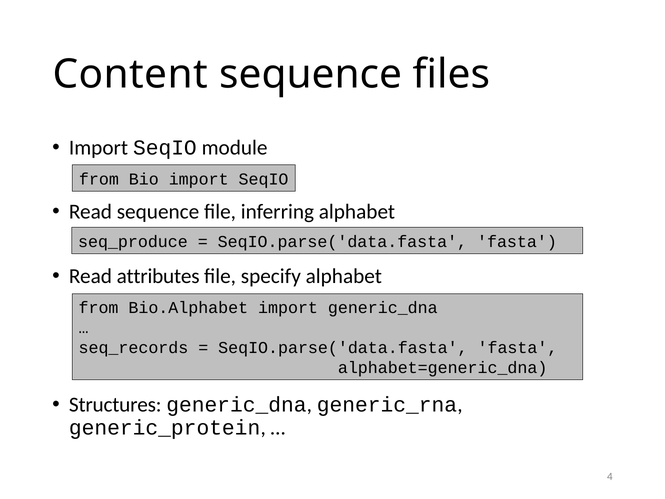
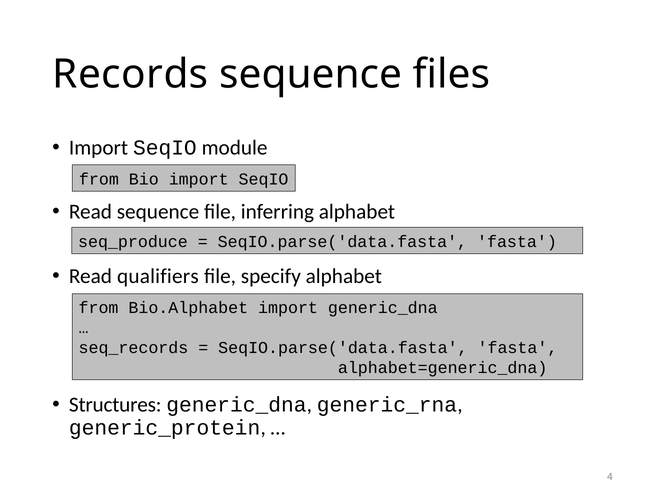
Content: Content -> Records
attributes: attributes -> qualifiers
